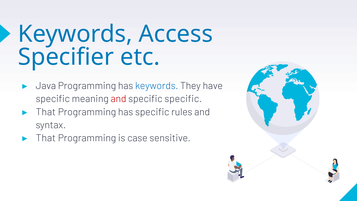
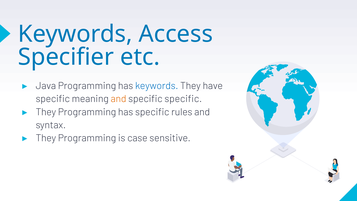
and at (118, 99) colour: red -> orange
That at (46, 112): That -> They
That at (46, 138): That -> They
